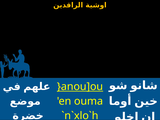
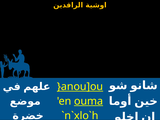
ouma underline: none -> present
